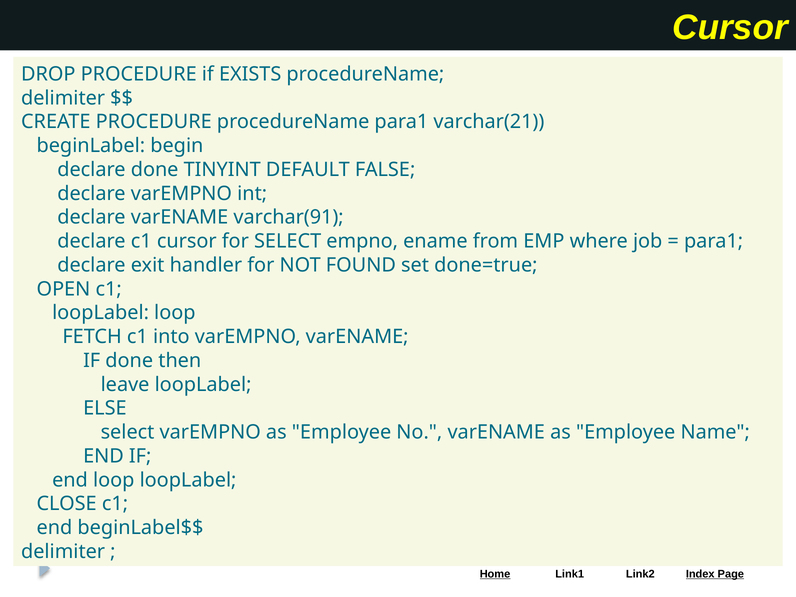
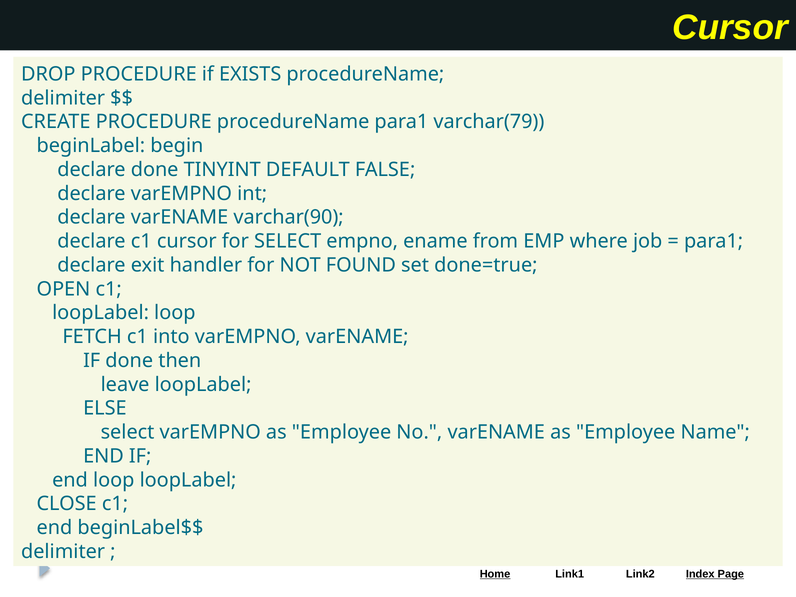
varchar(21: varchar(21 -> varchar(79
varchar(91: varchar(91 -> varchar(90
